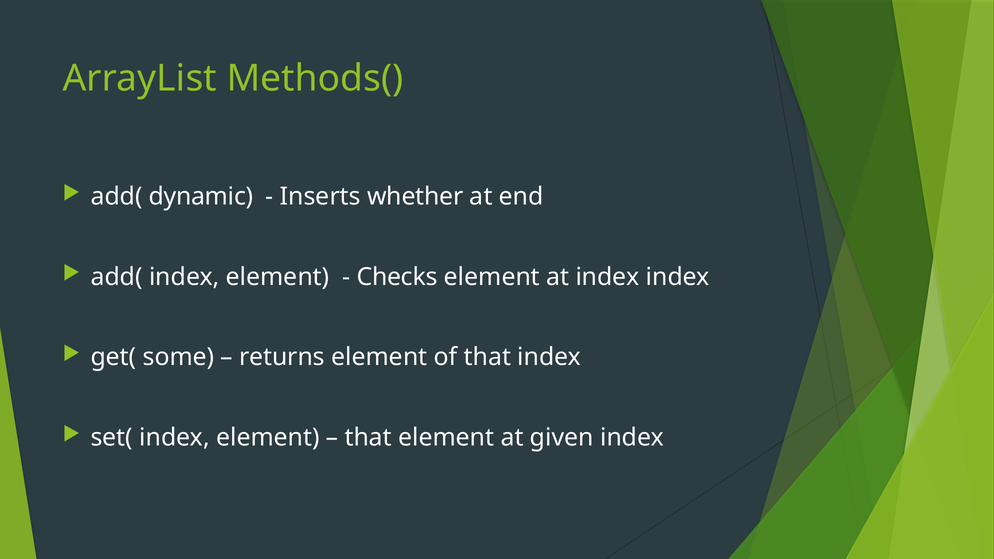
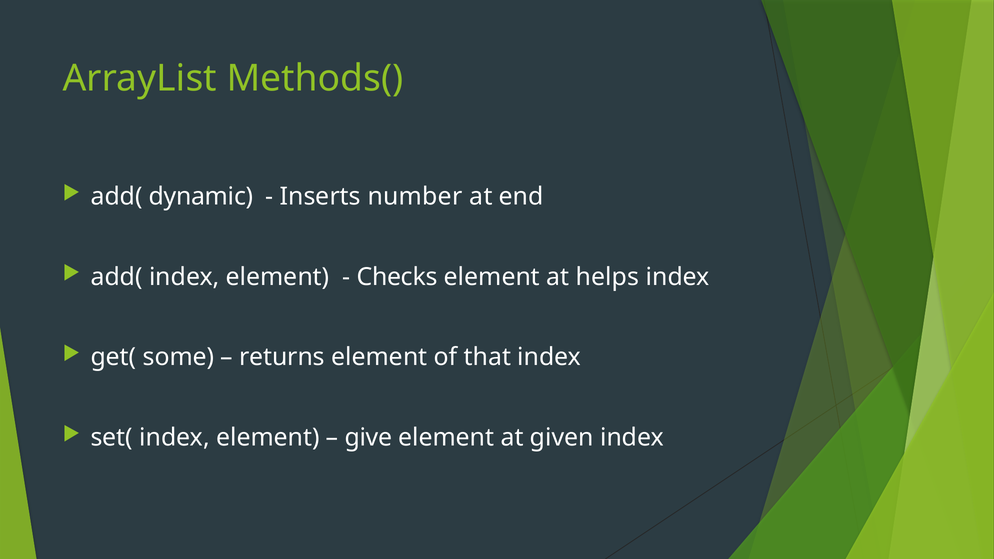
whether: whether -> number
at index: index -> helps
that at (368, 438): that -> give
